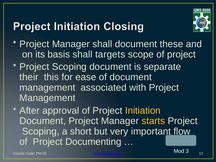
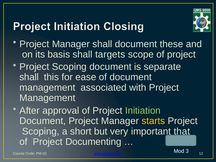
their at (29, 77): their -> shall
Initiation colour: yellow -> light green
flow: flow -> that
